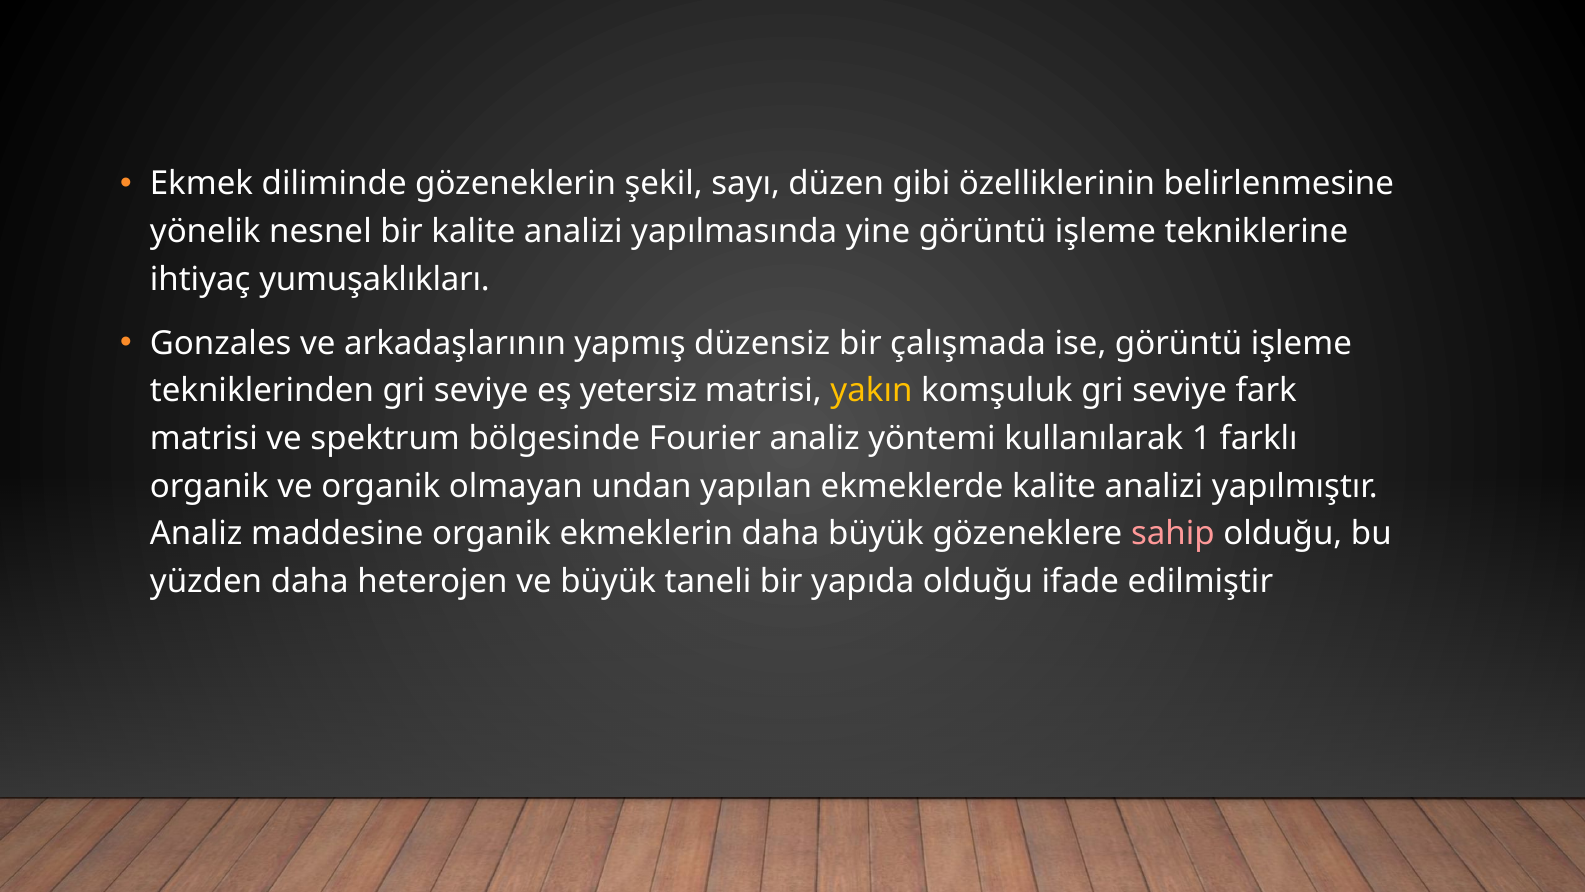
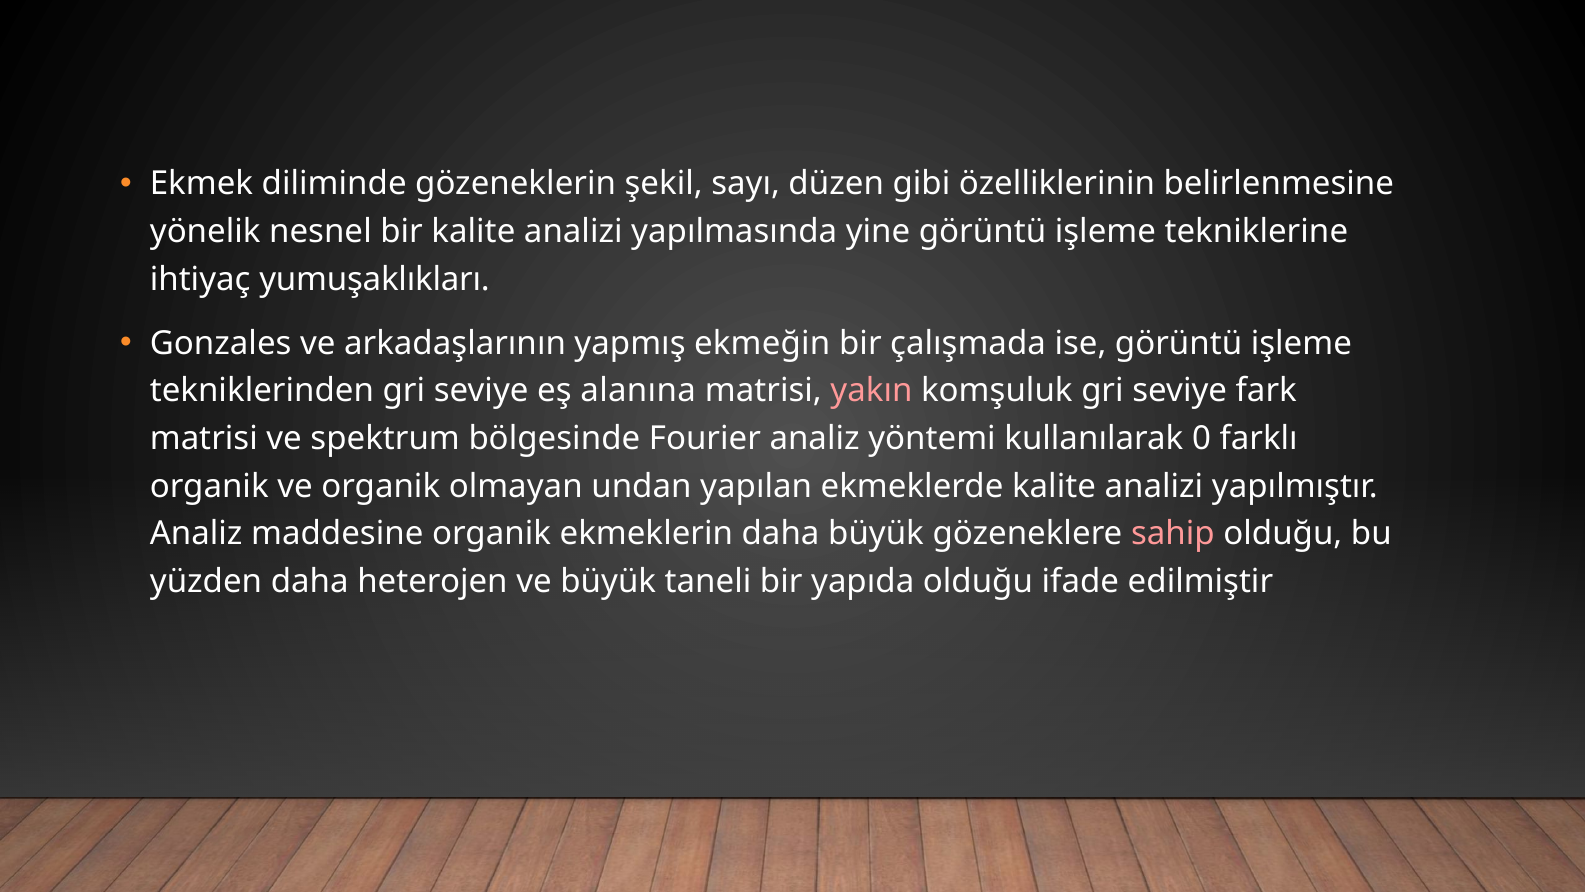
düzensiz: düzensiz -> ekmeğin
yetersiz: yetersiz -> alanına
yakın colour: yellow -> pink
1: 1 -> 0
